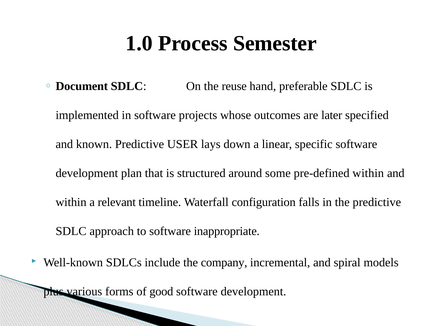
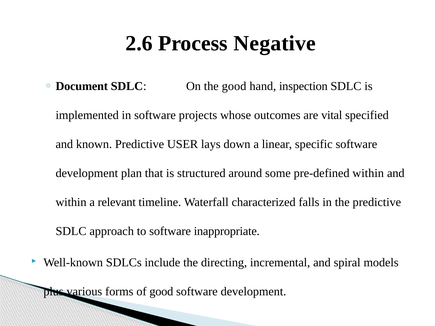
1.0: 1.0 -> 2.6
Semester: Semester -> Negative
the reuse: reuse -> good
preferable: preferable -> inspection
later: later -> vital
configuration: configuration -> characterized
company: company -> directing
